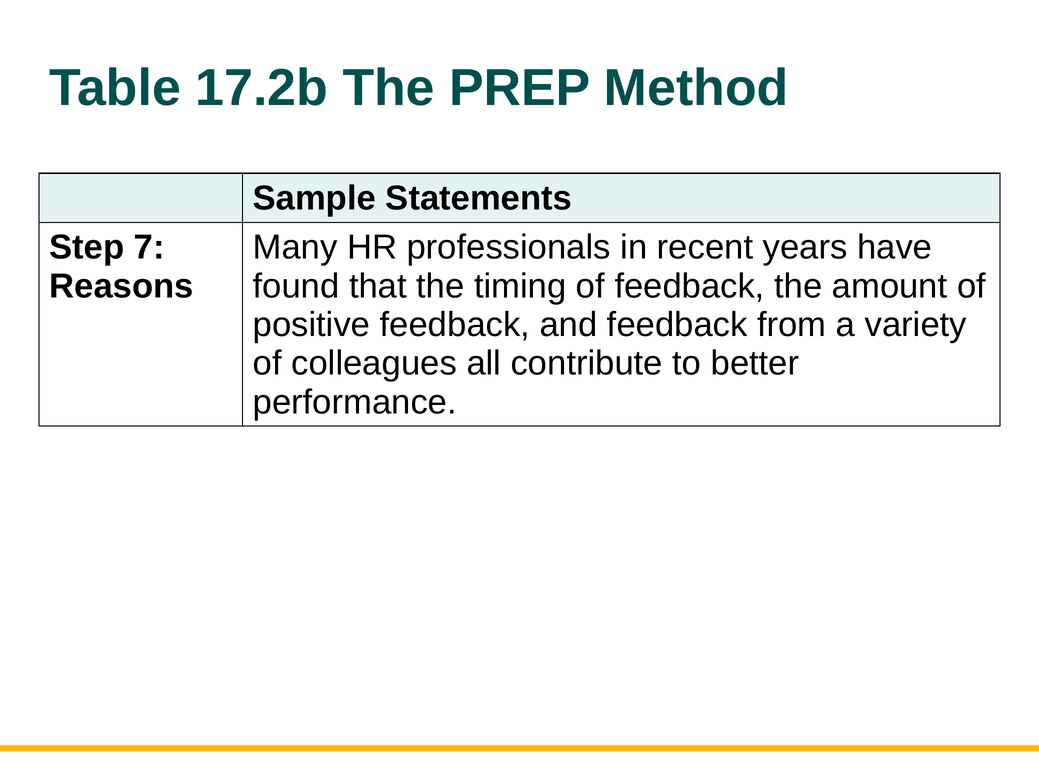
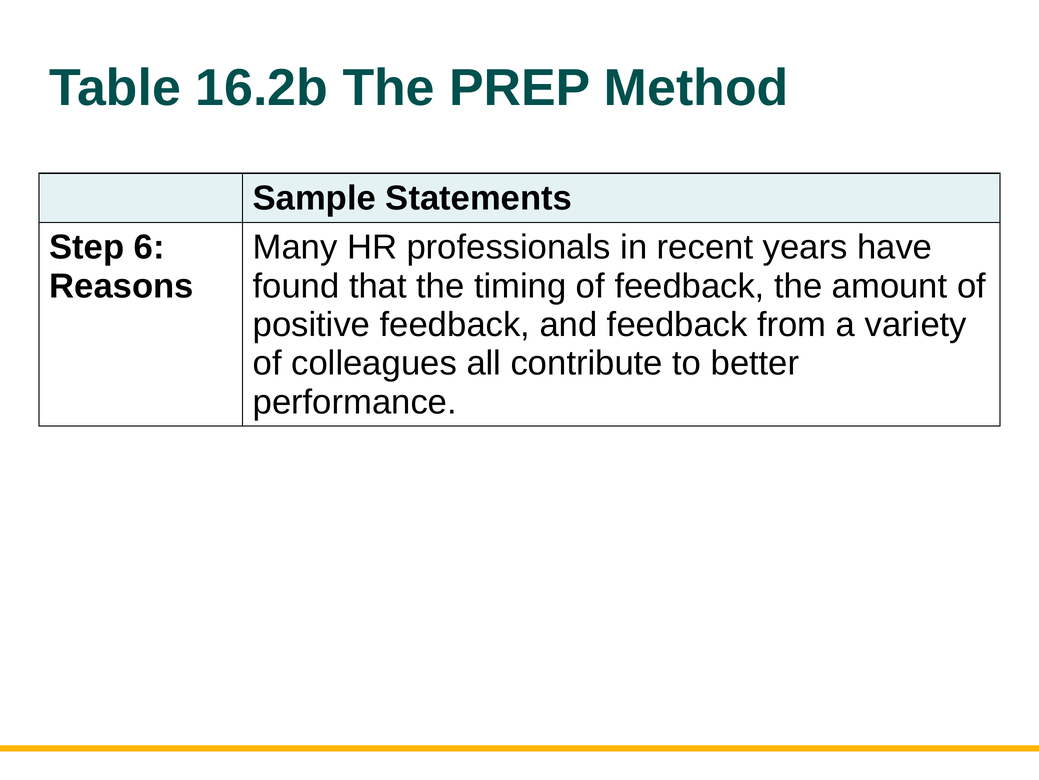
17.2b: 17.2b -> 16.2b
7: 7 -> 6
